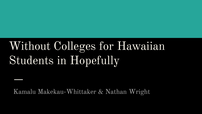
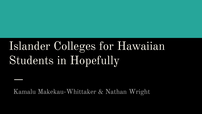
Without: Without -> Islander
